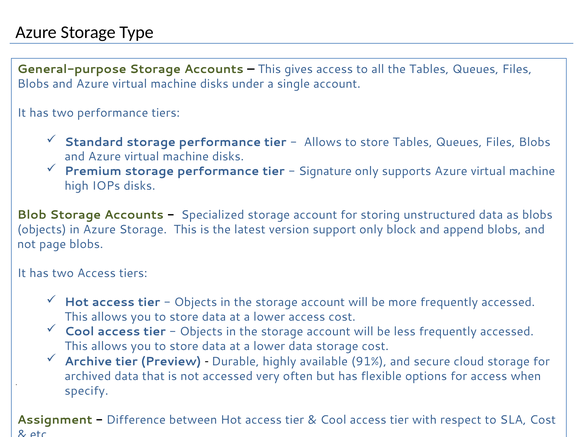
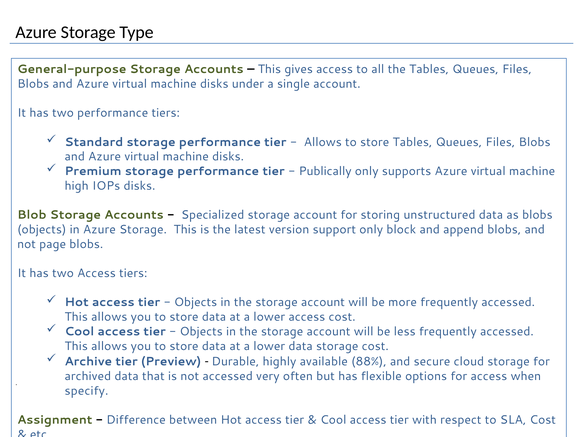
Signature: Signature -> Publically
91%: 91% -> 88%
